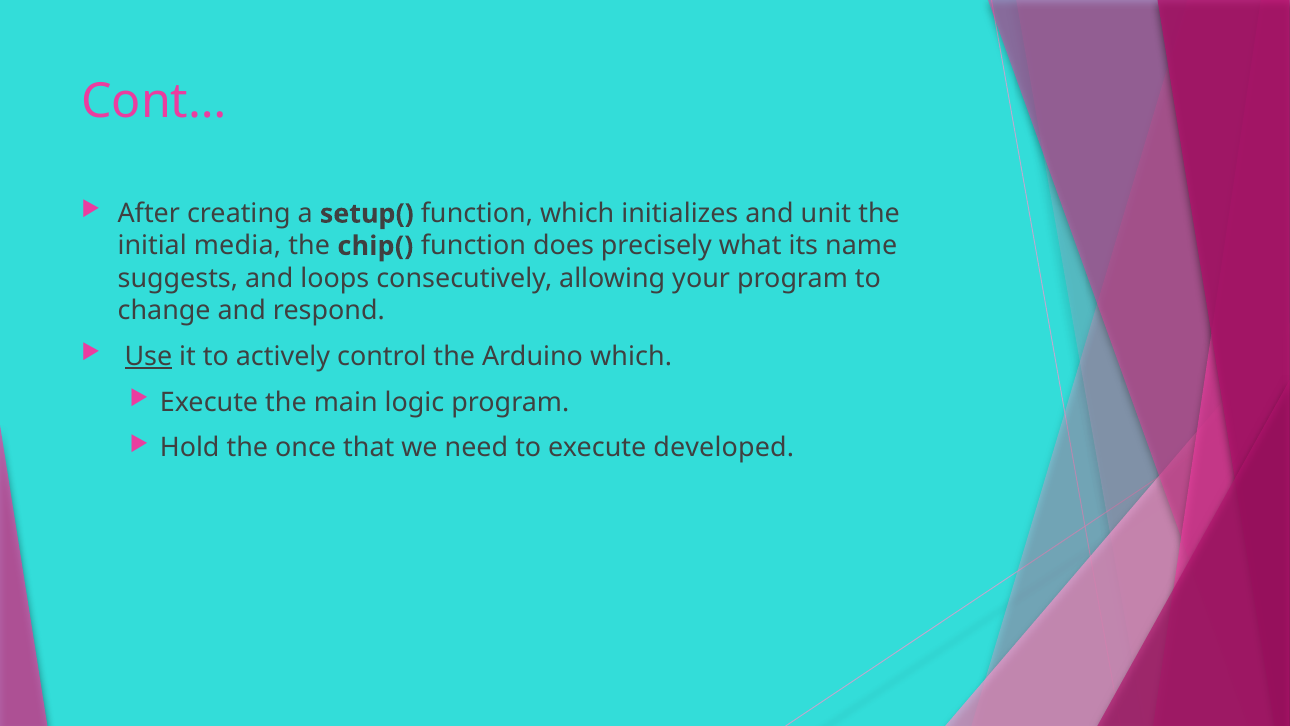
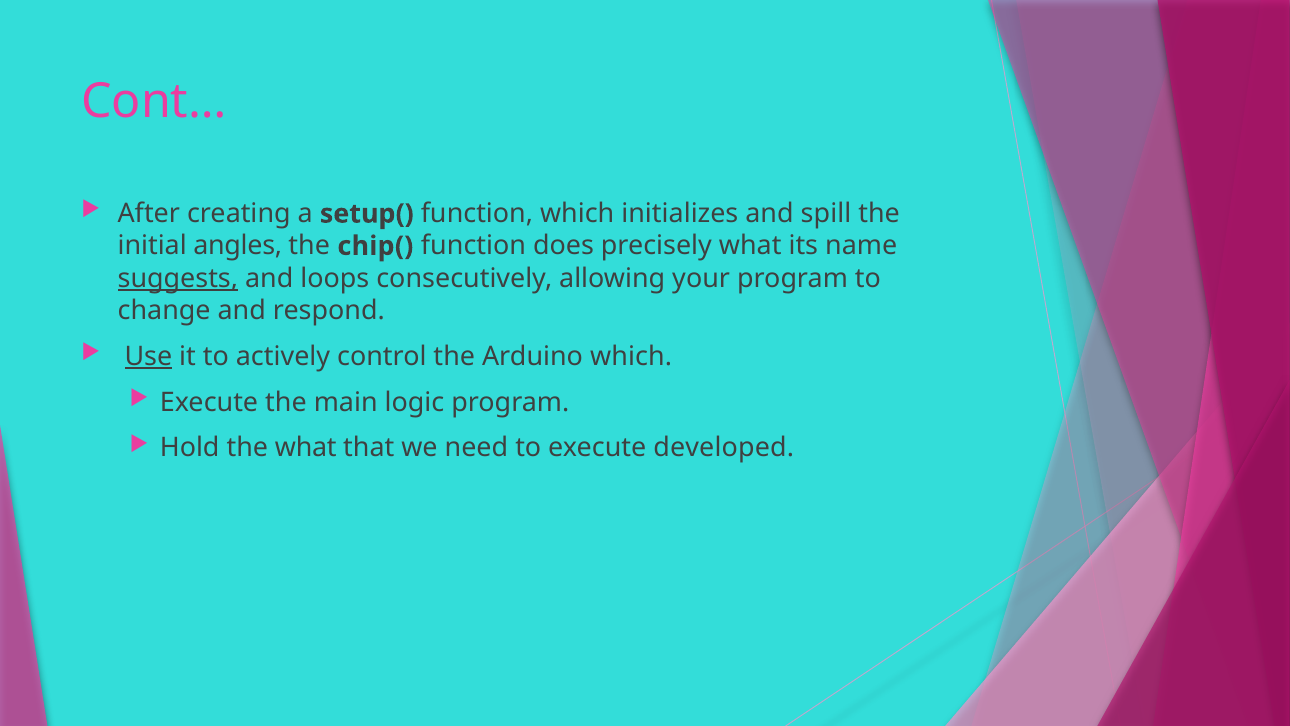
unit: unit -> spill
media: media -> angles
suggests underline: none -> present
the once: once -> what
